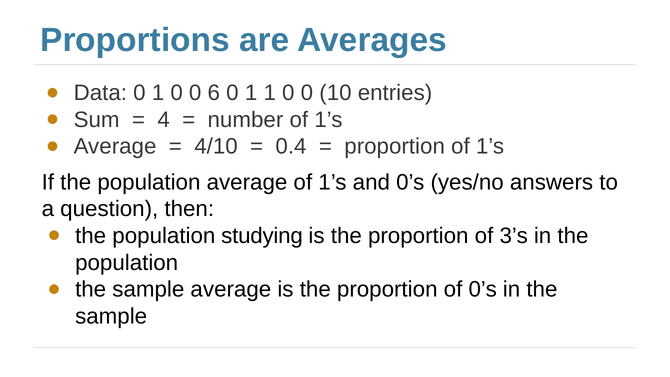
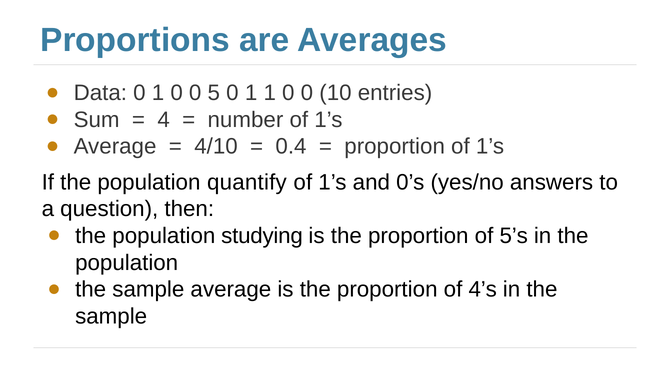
6: 6 -> 5
population average: average -> quantify
3’s: 3’s -> 5’s
of 0’s: 0’s -> 4’s
